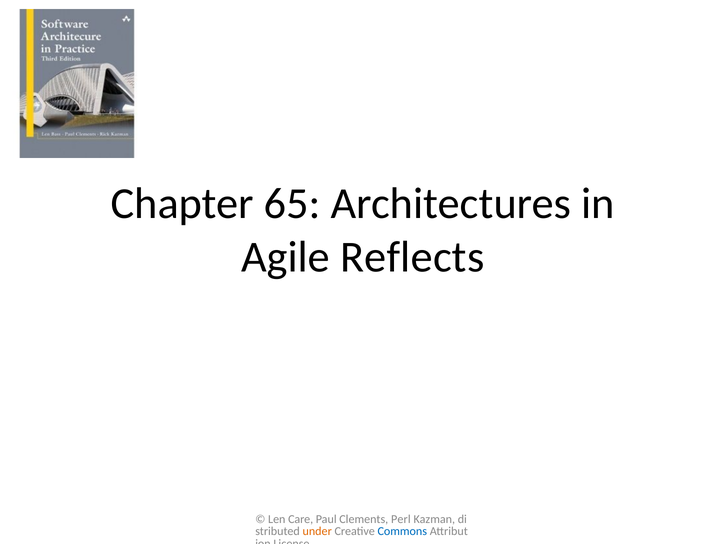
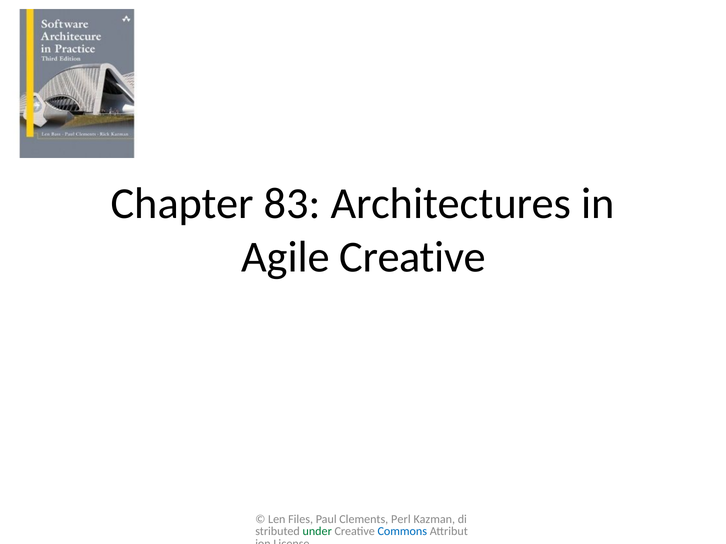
65: 65 -> 83
Agile Reflects: Reflects -> Creative
Care: Care -> Files
under colour: orange -> green
